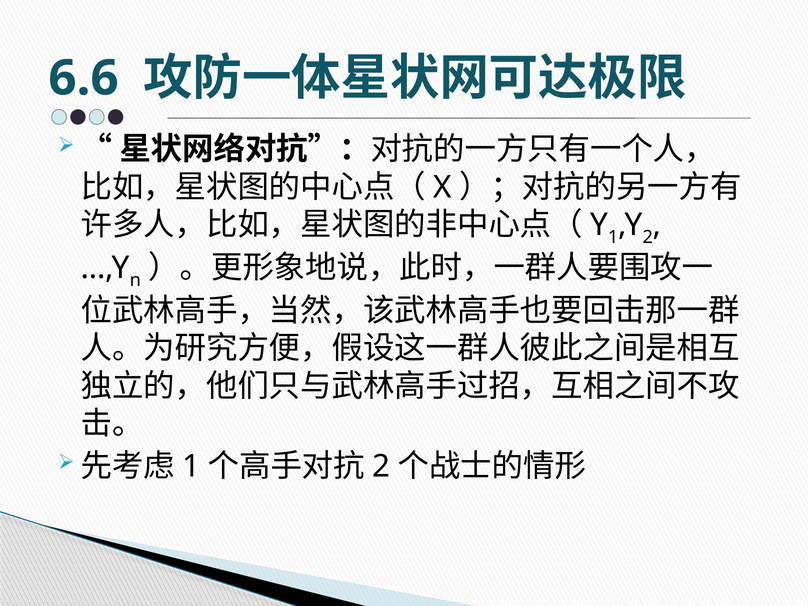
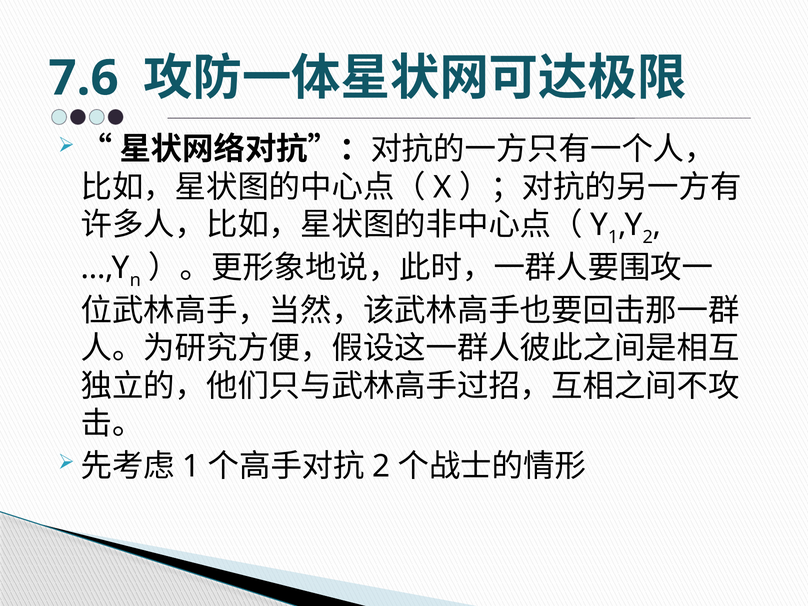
6.6: 6.6 -> 7.6
